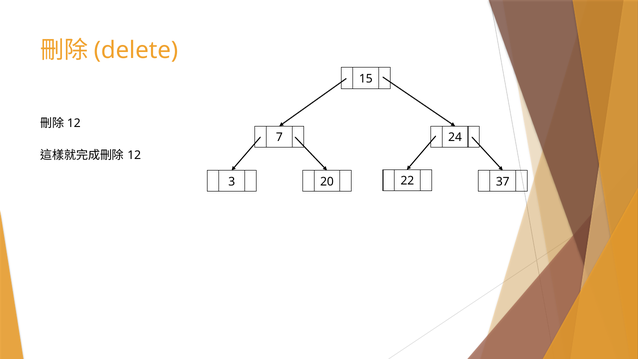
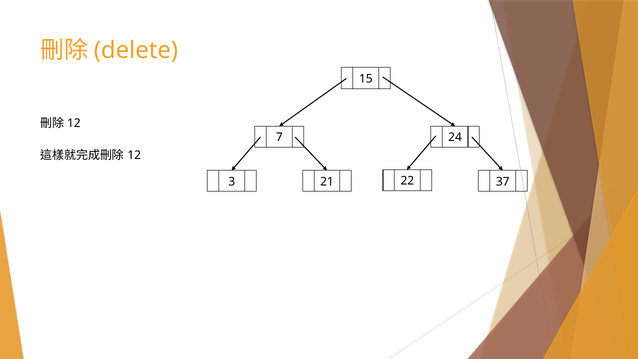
20: 20 -> 21
